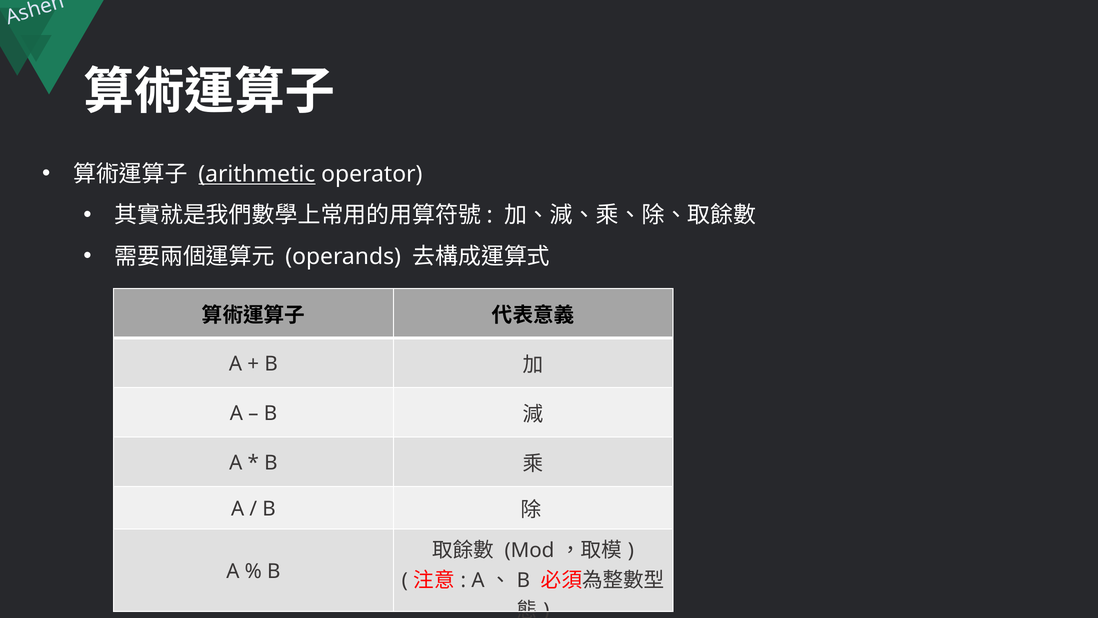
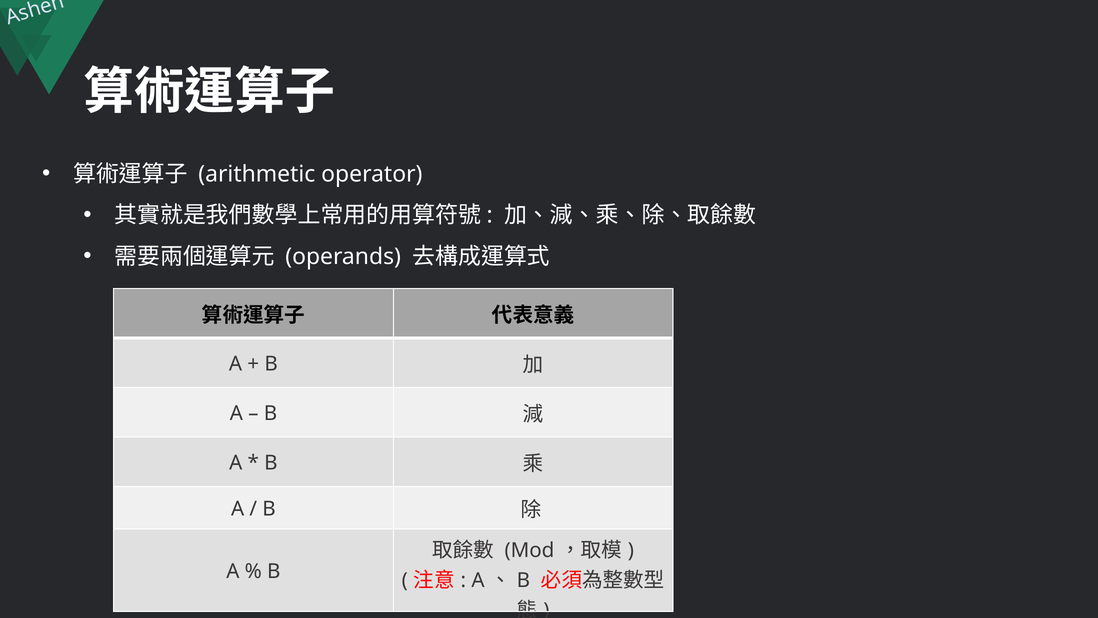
arithmetic underline: present -> none
